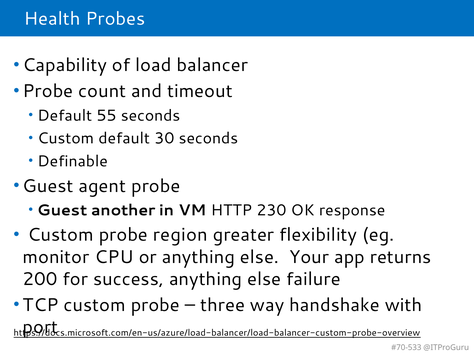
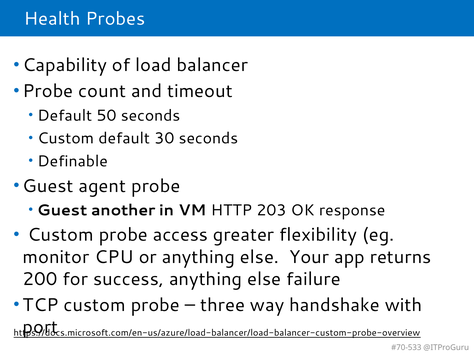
55: 55 -> 50
230: 230 -> 203
region: region -> access
